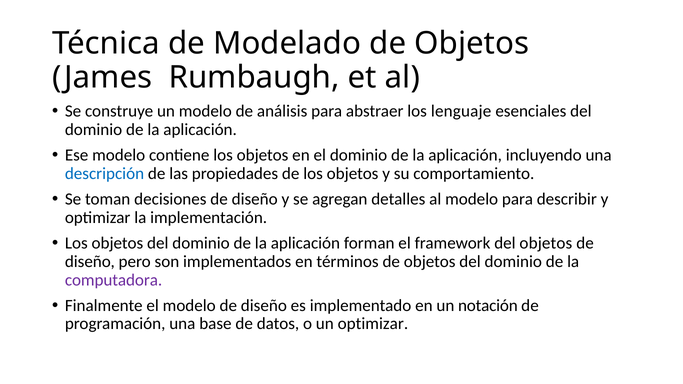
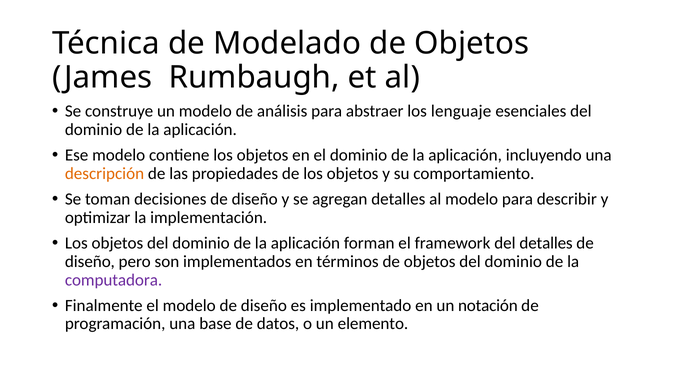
descripción colour: blue -> orange
del objetos: objetos -> detalles
un optimizar: optimizar -> elemento
